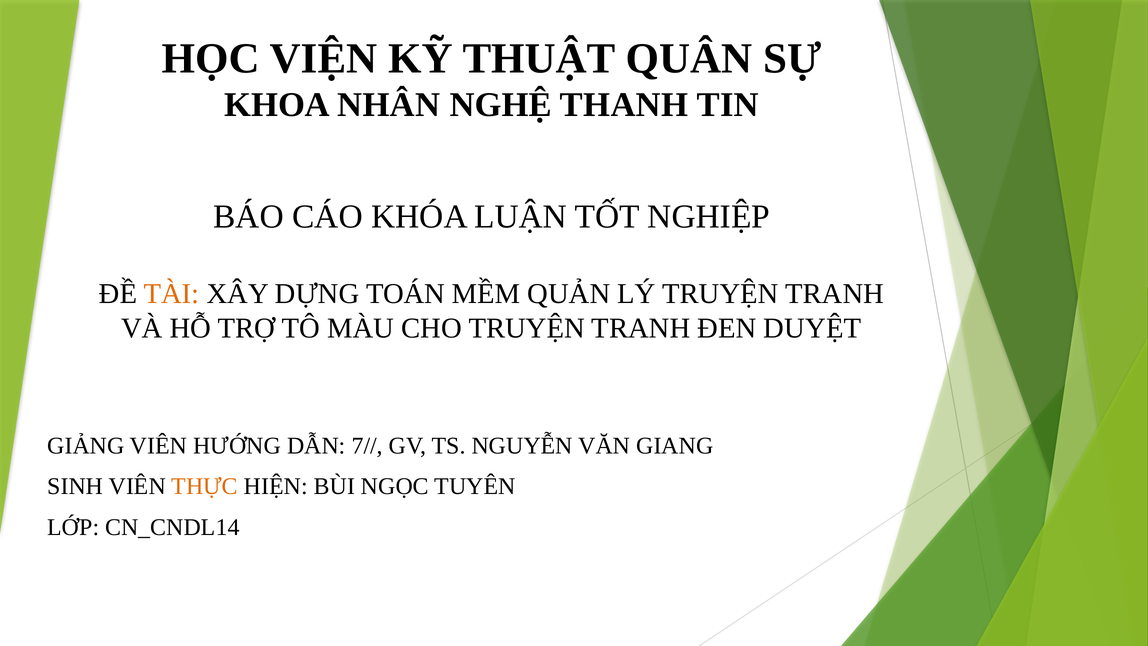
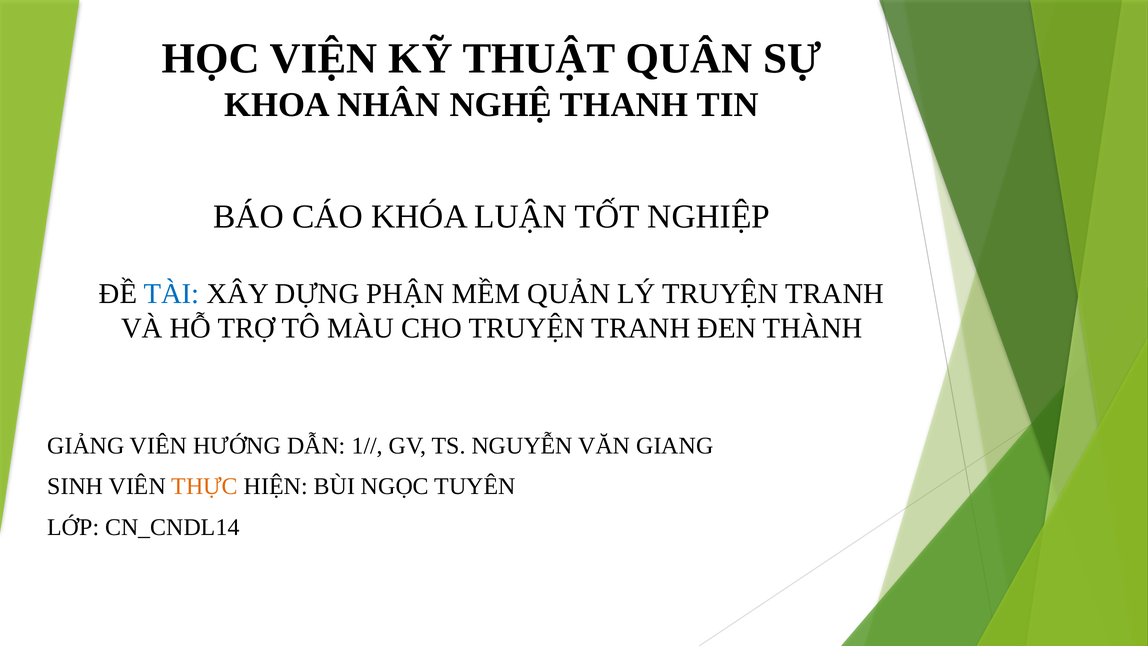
TÀI colour: orange -> blue
TOÁN: TOÁN -> PHẬN
DUYỆT: DUYỆT -> THÀNH
7//: 7// -> 1//
